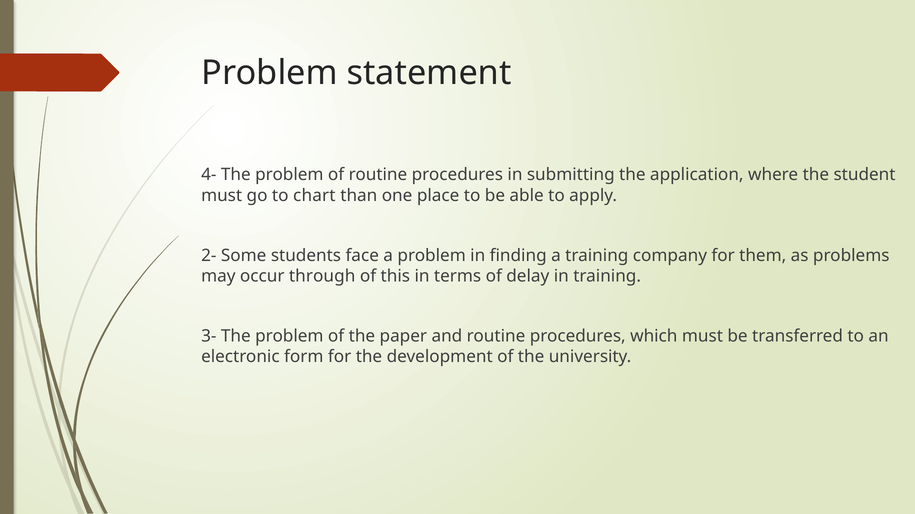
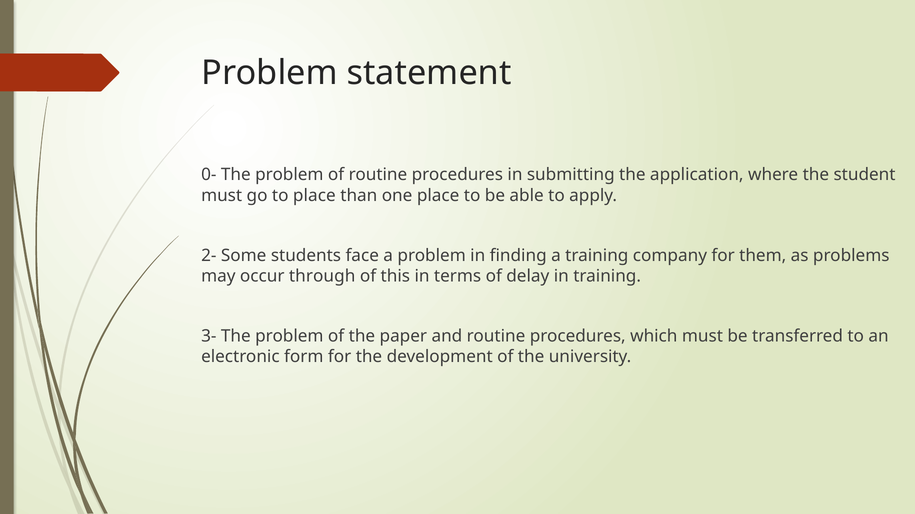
4-: 4- -> 0-
to chart: chart -> place
